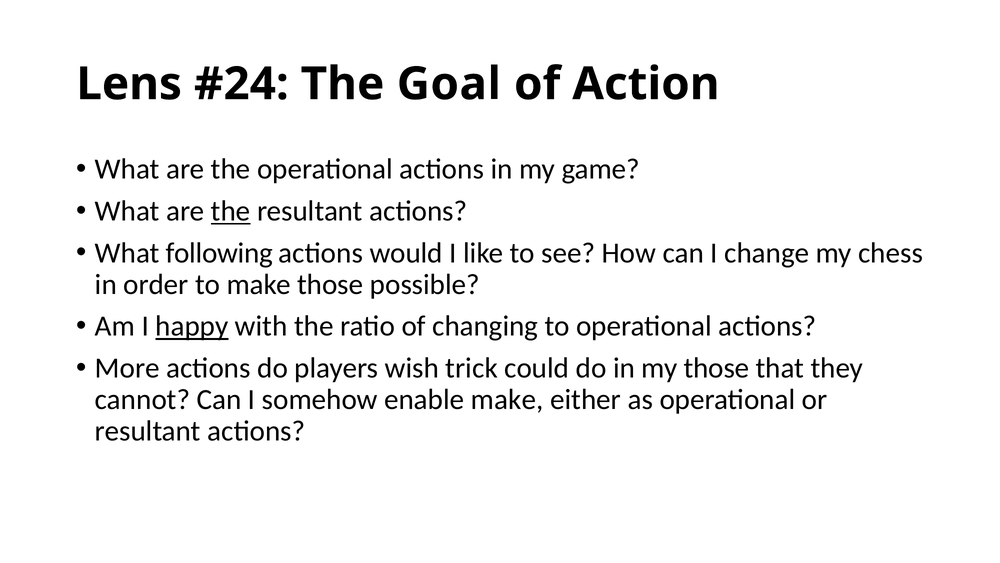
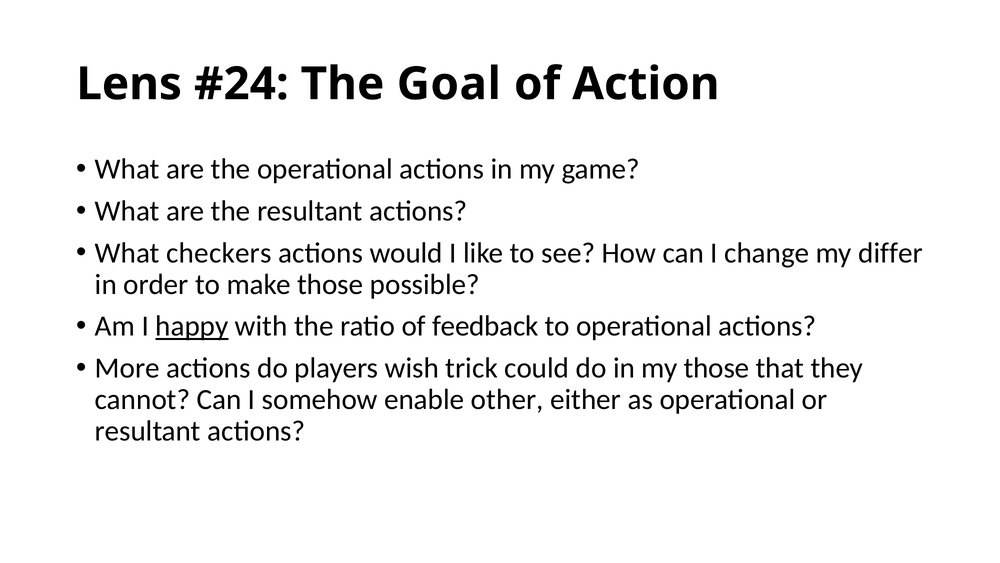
the at (231, 211) underline: present -> none
following: following -> checkers
chess: chess -> differ
changing: changing -> feedback
enable make: make -> other
